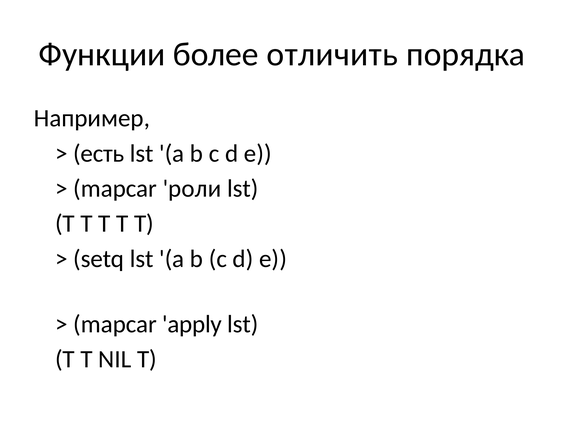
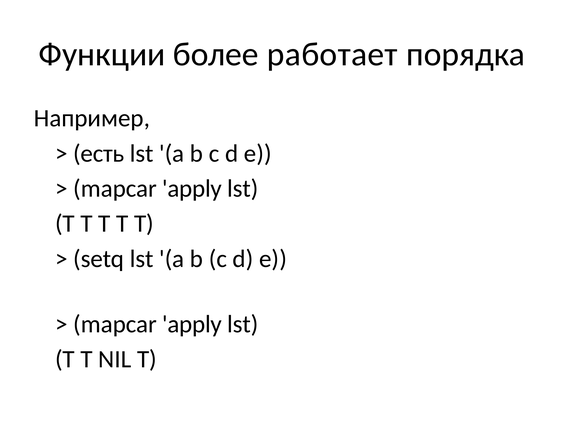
отличить: отличить -> работает
роли at (192, 189): роли -> apply
